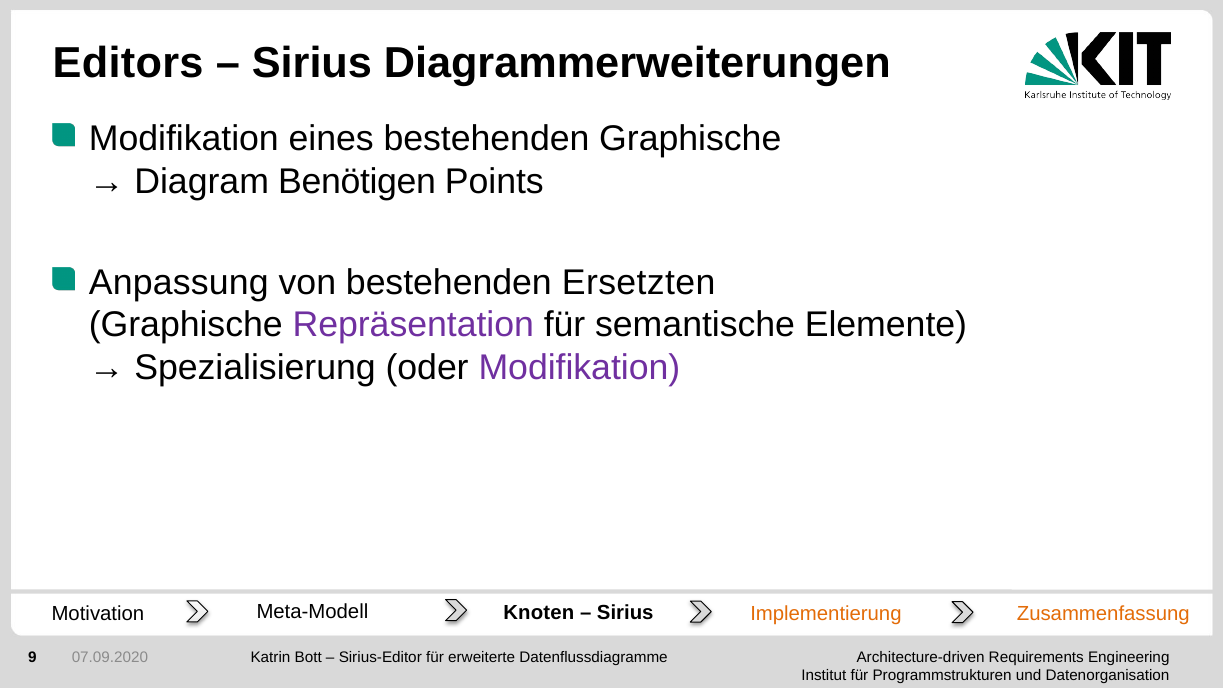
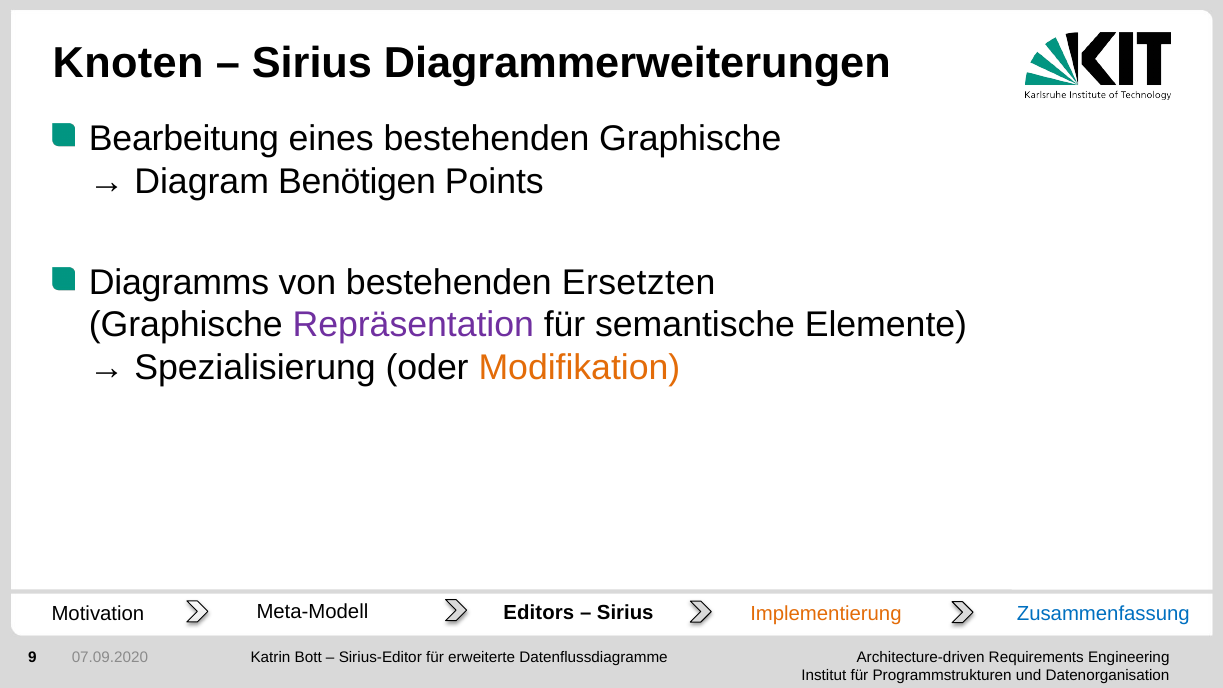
Editors: Editors -> Knoten
Modifikation at (184, 139): Modifikation -> Bearbeitung
Anpassung: Anpassung -> Diagramms
Modifikation at (579, 368) colour: purple -> orange
Knoten: Knoten -> Editors
Zusammenfassung colour: orange -> blue
